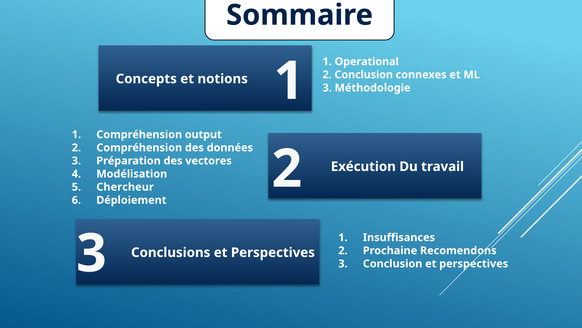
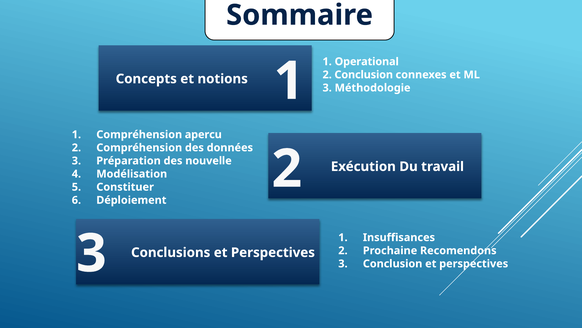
output: output -> apercu
vectores: vectores -> nouvelle
Chercheur: Chercheur -> Constituer
